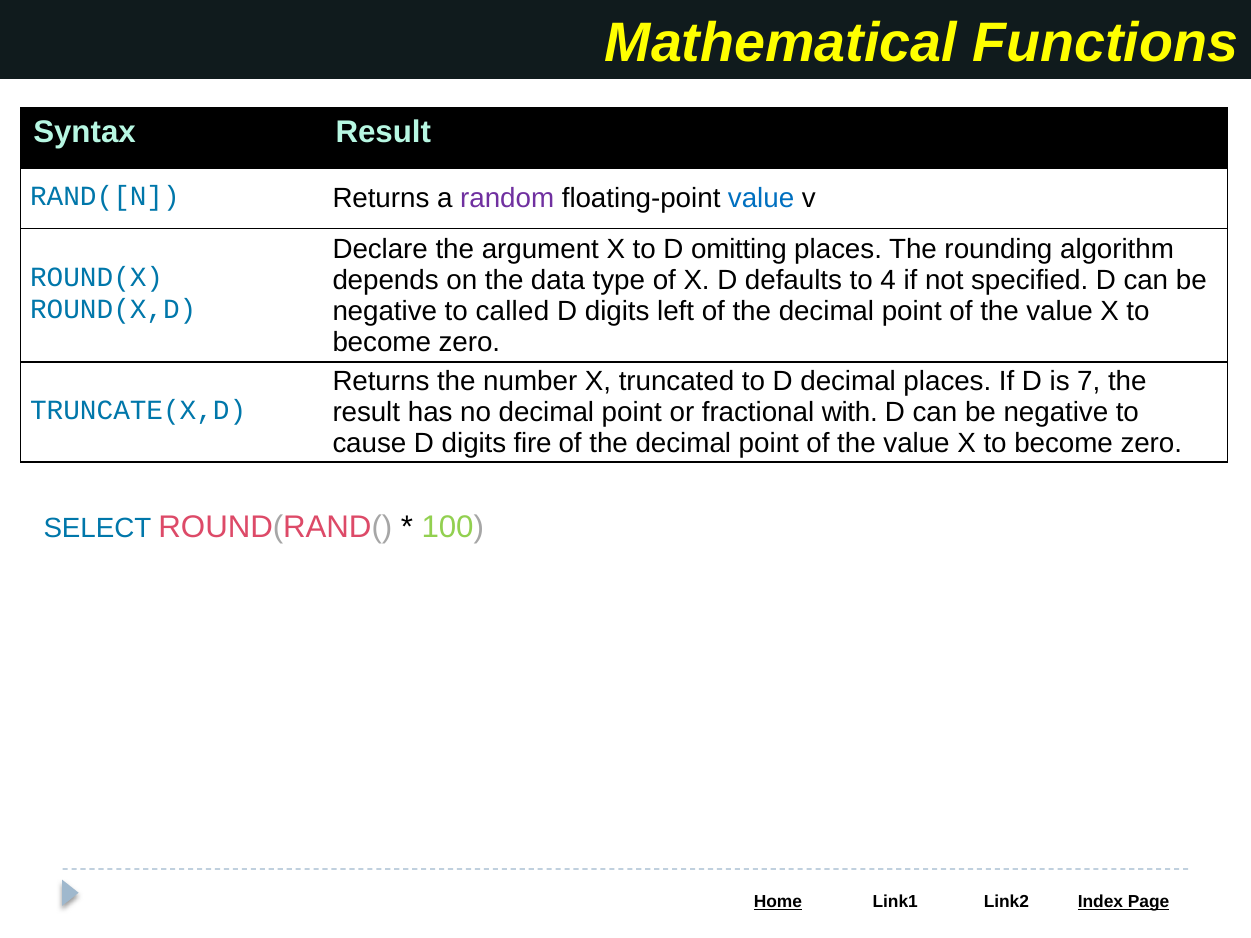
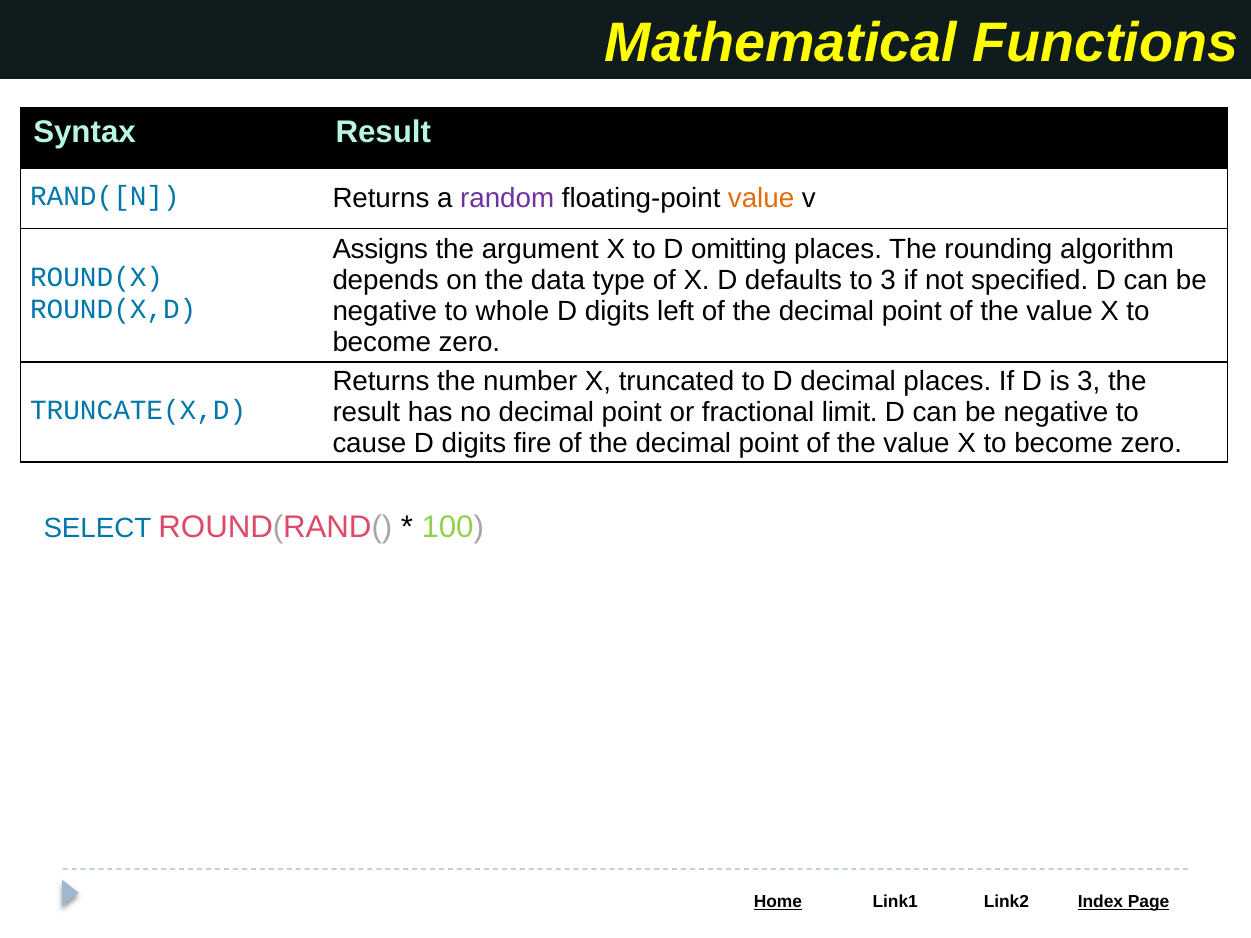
value at (761, 199) colour: blue -> orange
Declare: Declare -> Assigns
to 4: 4 -> 3
called: called -> whole
is 7: 7 -> 3
with: with -> limit
